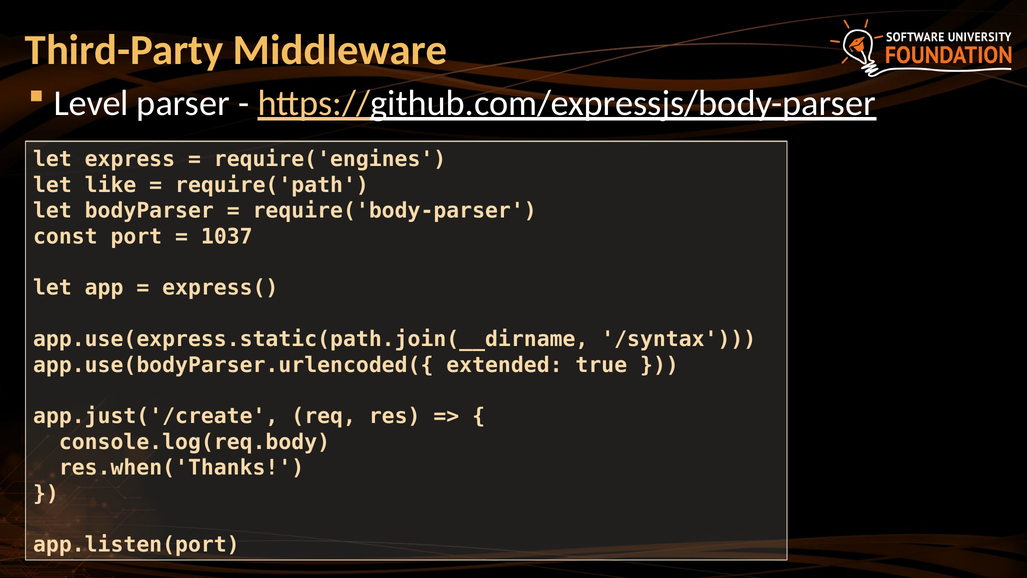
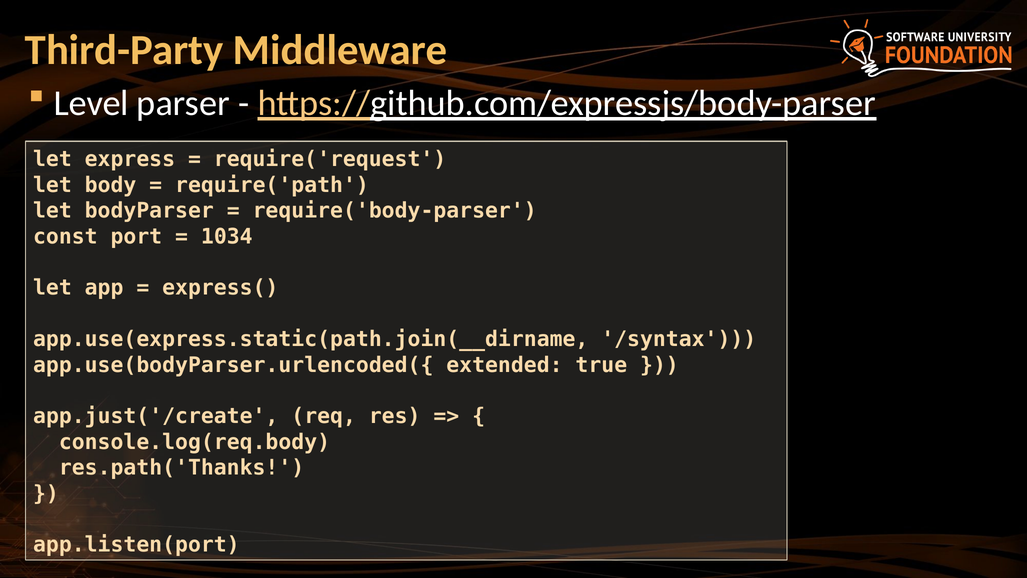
require('engines: require('engines -> require('request
like: like -> body
1037: 1037 -> 1034
res.when('Thanks: res.when('Thanks -> res.path('Thanks
